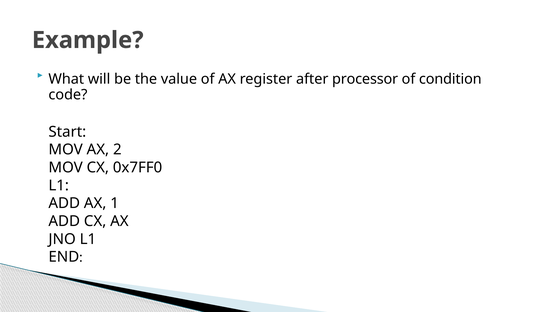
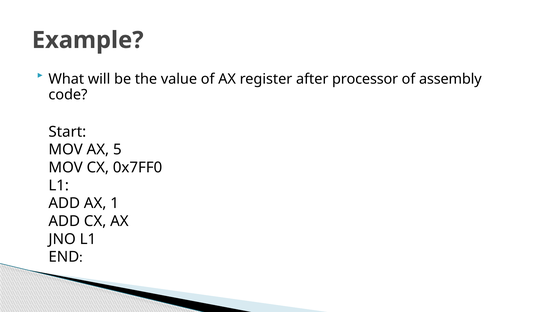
condition: condition -> assembly
2: 2 -> 5
